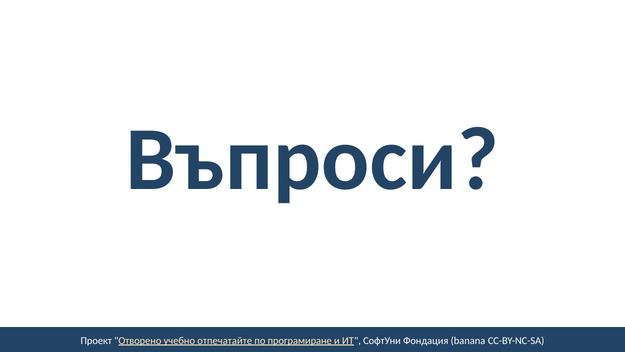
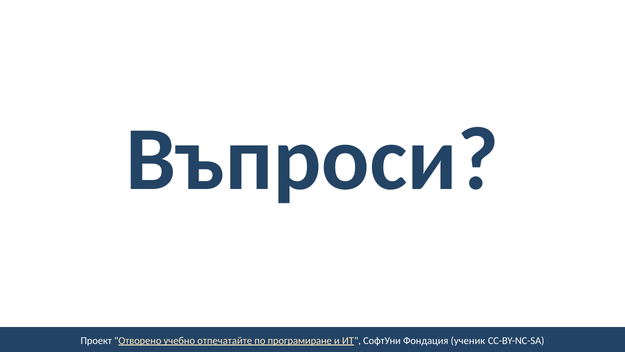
banana: banana -> ученик
